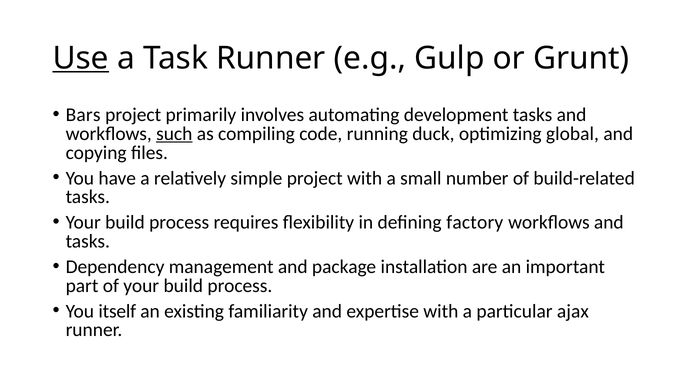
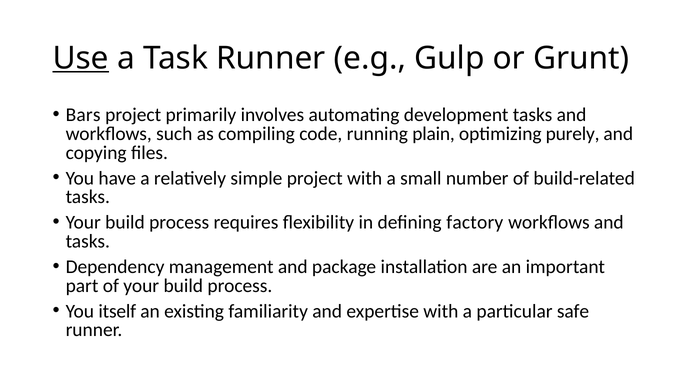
such underline: present -> none
duck: duck -> plain
global: global -> purely
ajax: ajax -> safe
